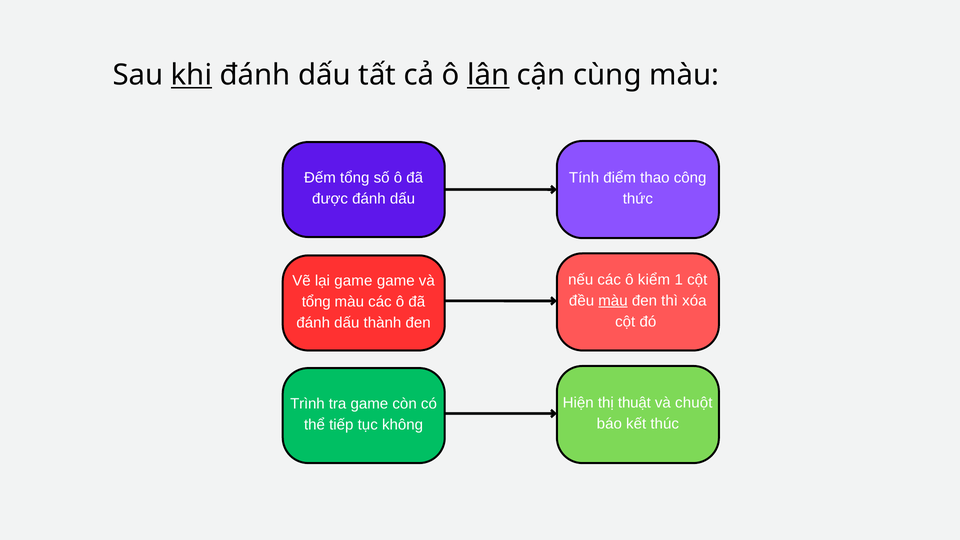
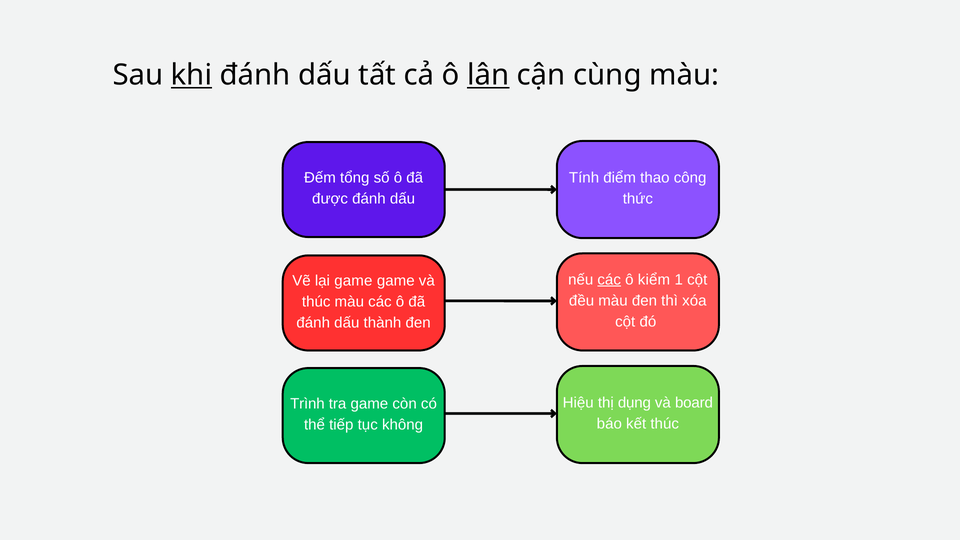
các at (609, 280) underline: none -> present
màu at (613, 301) underline: present -> none
tổng at (316, 302): tổng -> thúc
Hiện: Hiện -> Hiệu
thuật: thuật -> dụng
chuột: chuột -> board
